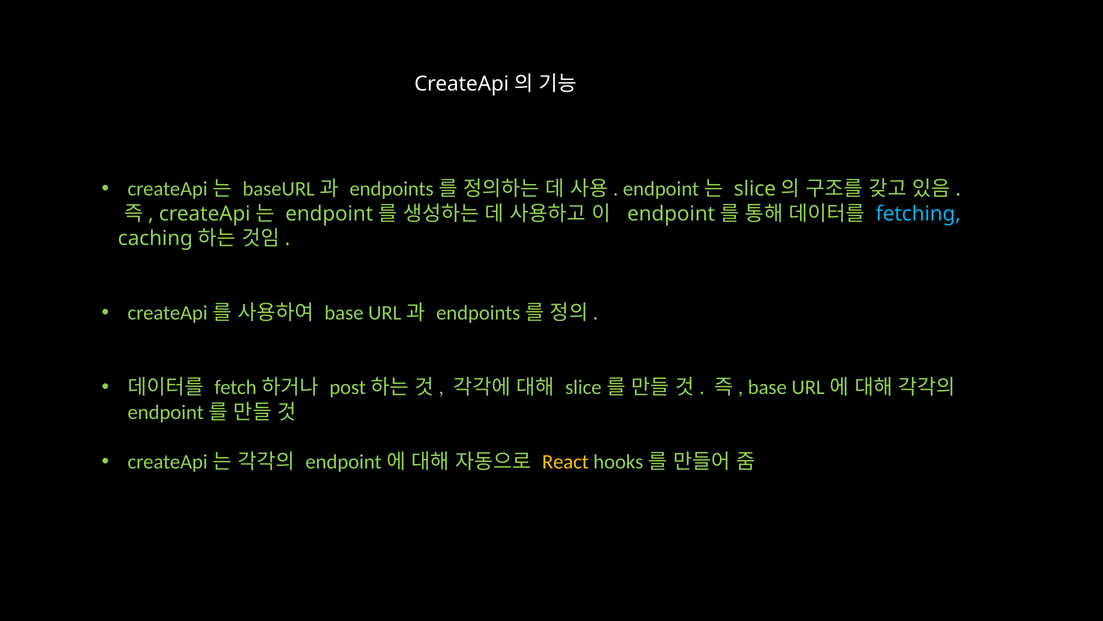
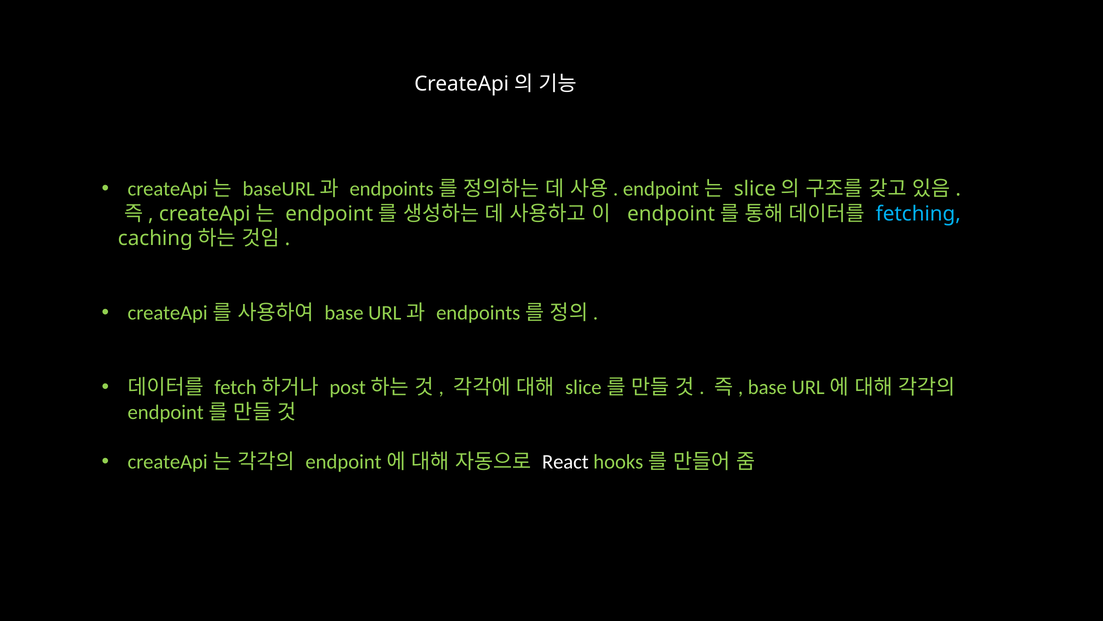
React colour: yellow -> white
